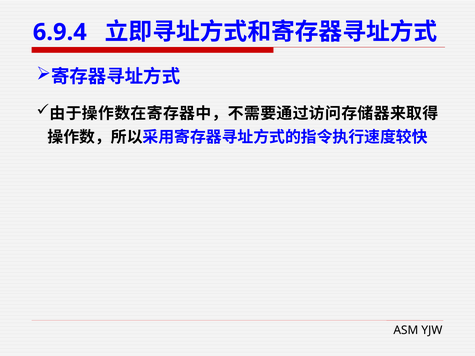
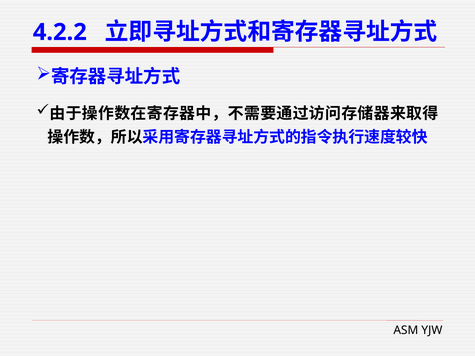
6.9.4: 6.9.4 -> 4.2.2
